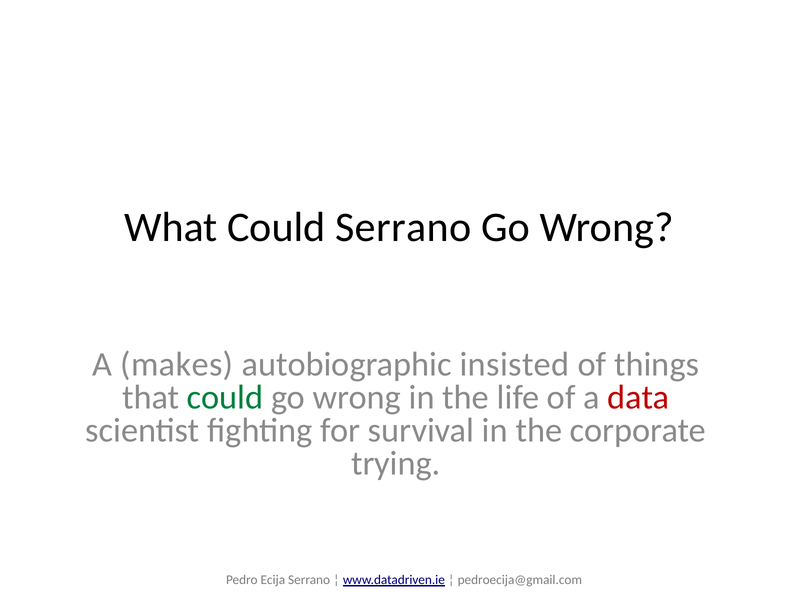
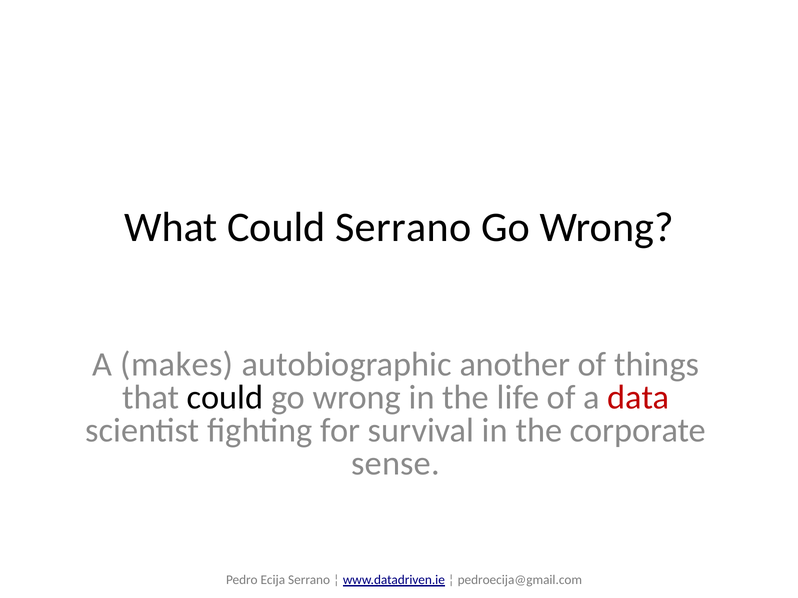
insisted: insisted -> another
could at (225, 398) colour: green -> black
trying: trying -> sense
